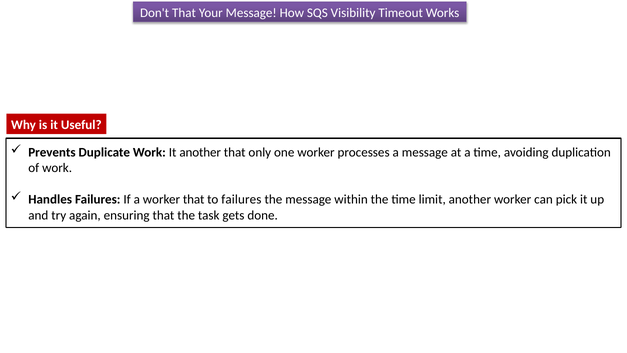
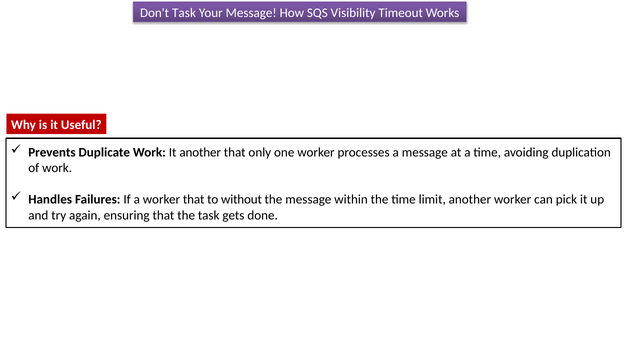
Don't That: That -> Task
to failures: failures -> without
